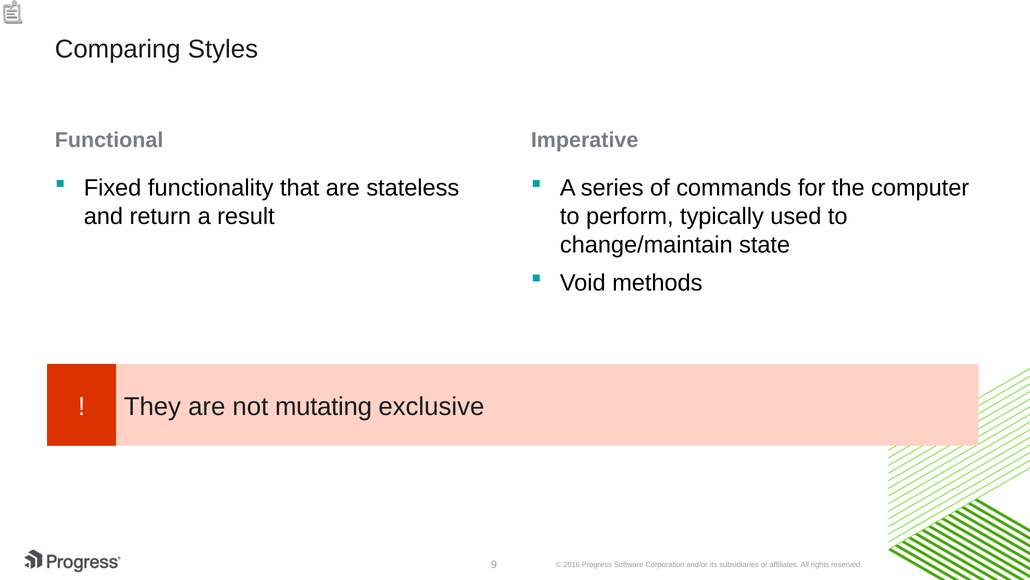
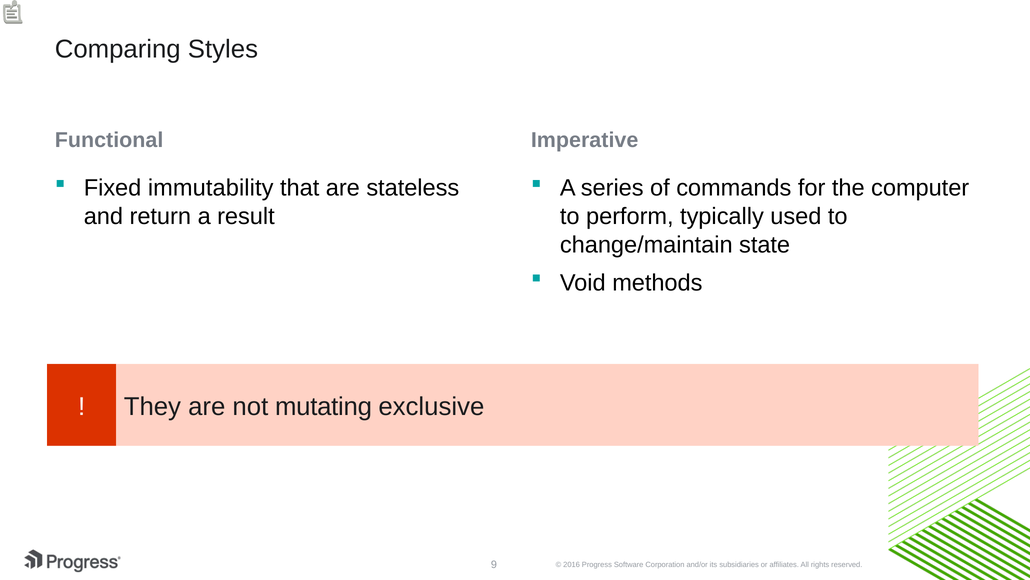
functionality: functionality -> immutability
